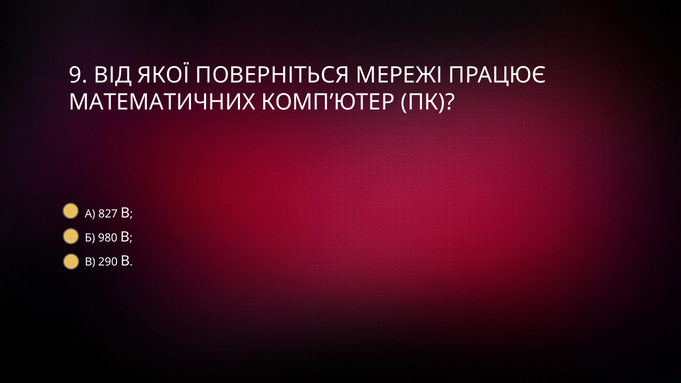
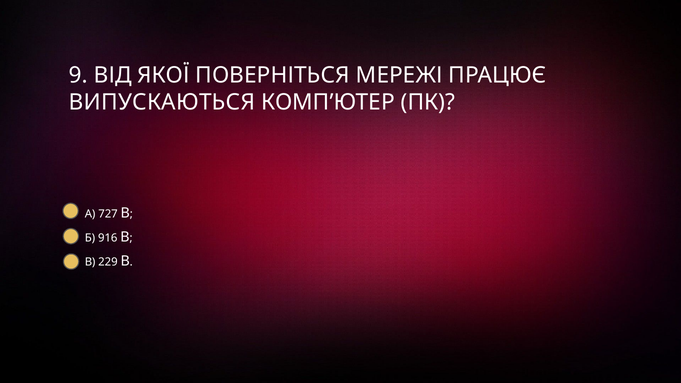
МАТЕМАТИЧНИХ: МАТЕМАТИЧНИХ -> ВИПУСКАЮТЬСЯ
827: 827 -> 727
980: 980 -> 916
290: 290 -> 229
